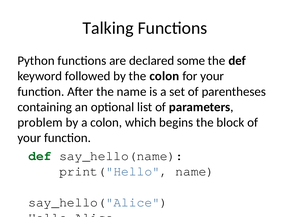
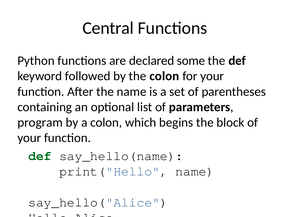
Talking: Talking -> Central
problem: problem -> program
